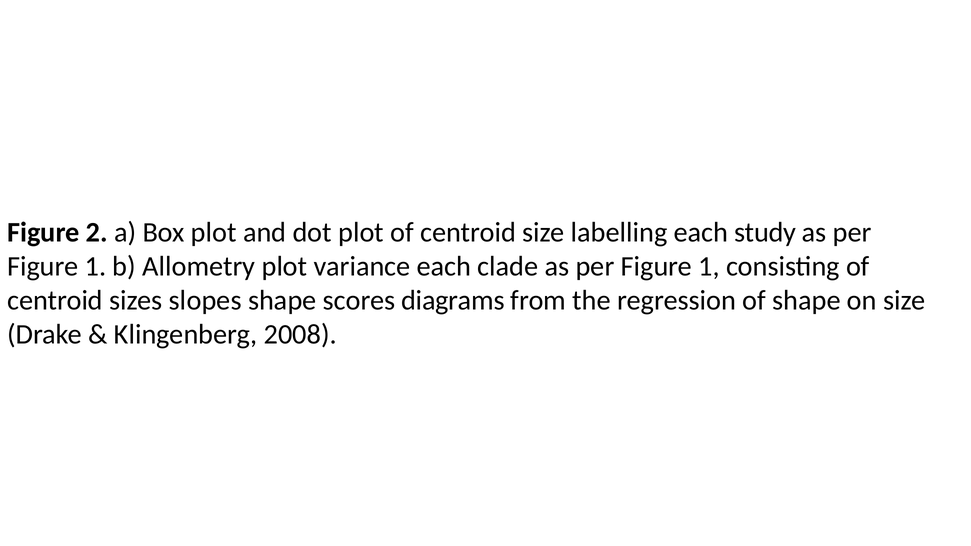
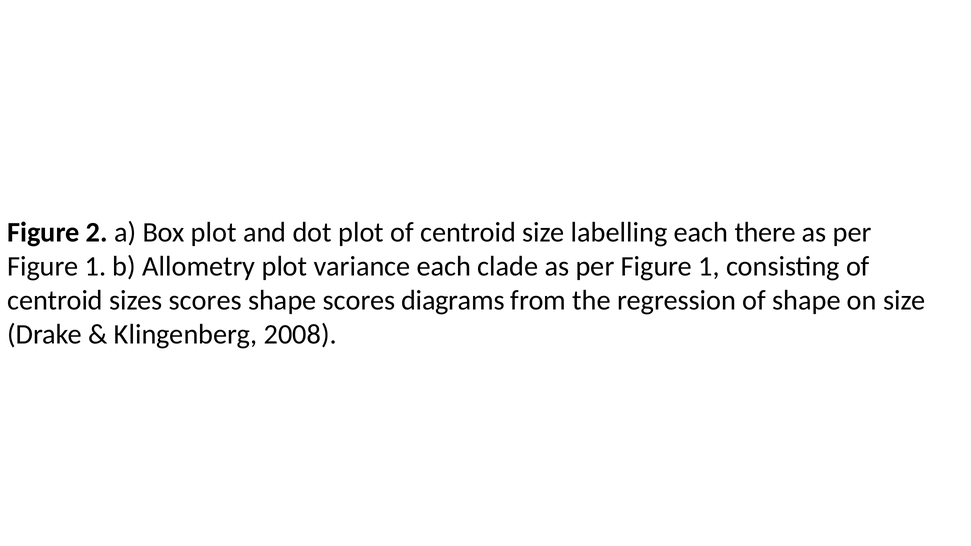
study: study -> there
sizes slopes: slopes -> scores
